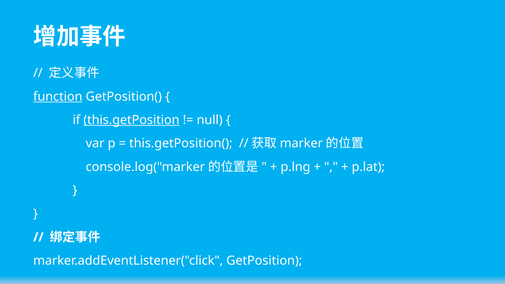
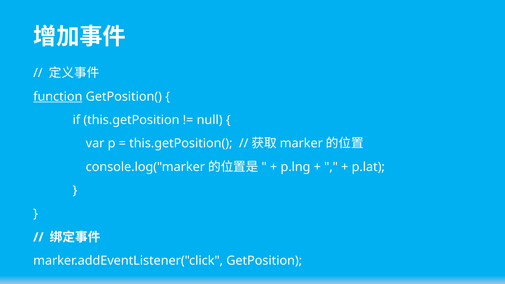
this.getPosition underline: present -> none
